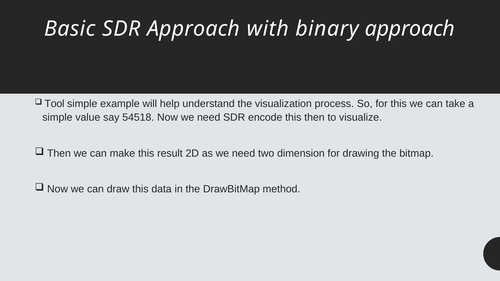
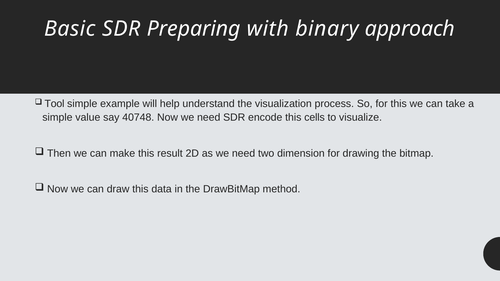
SDR Approach: Approach -> Preparing
54518: 54518 -> 40748
this then: then -> cells
